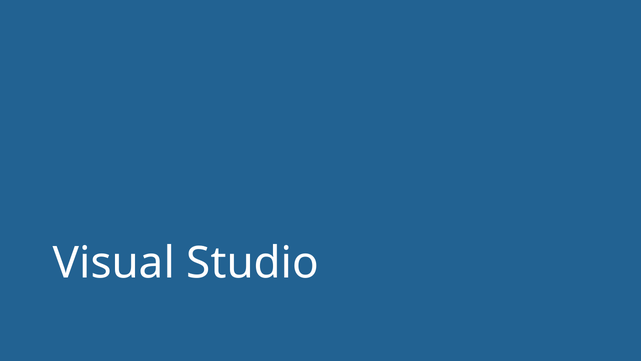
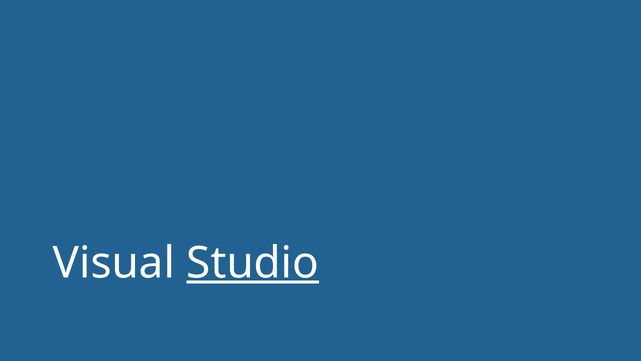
Studio underline: none -> present
